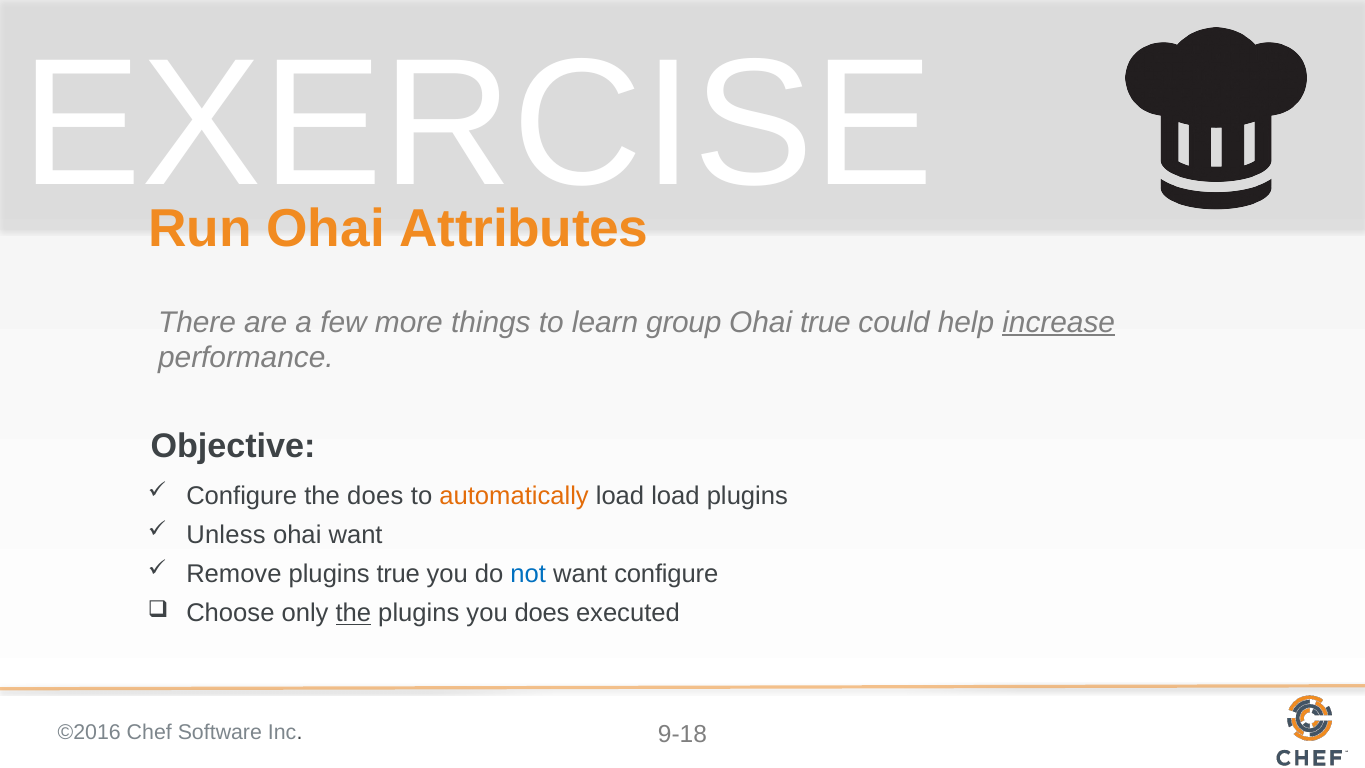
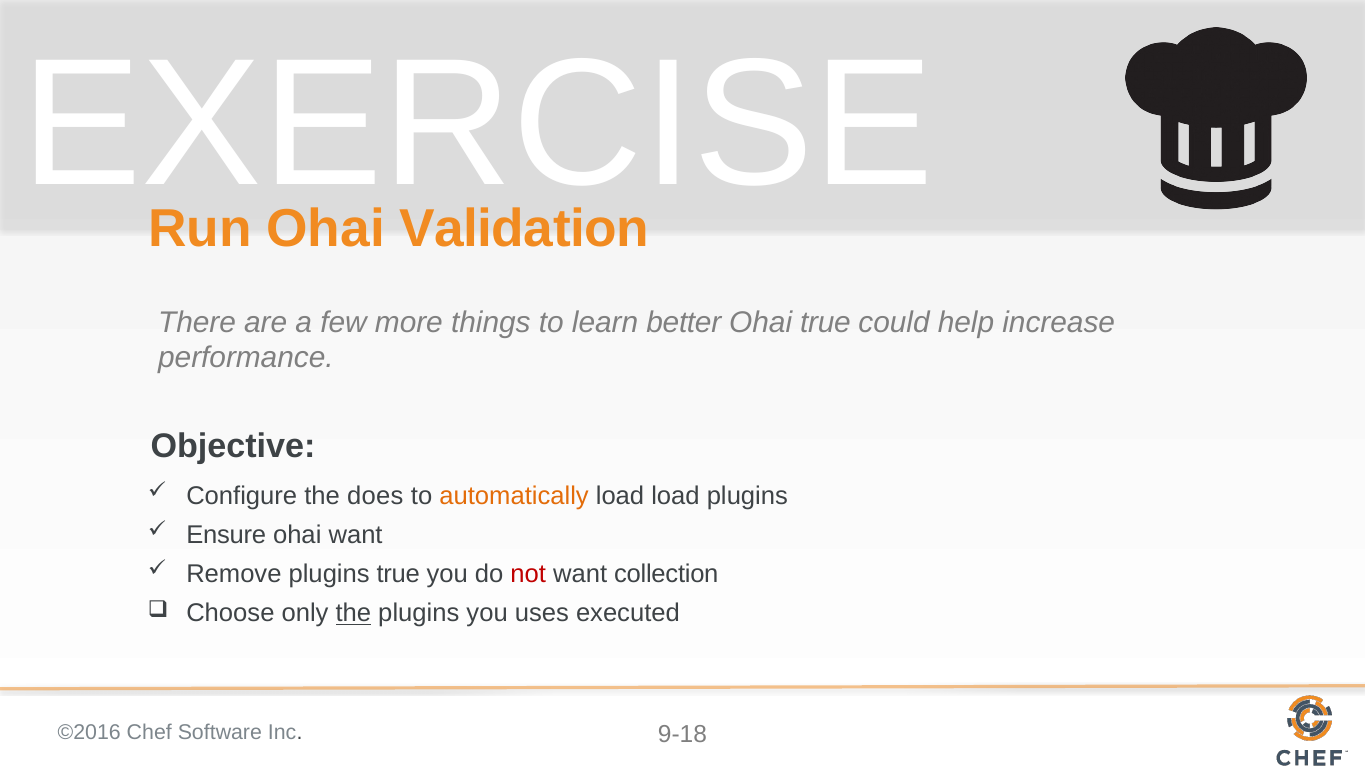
Attributes: Attributes -> Validation
group: group -> better
increase underline: present -> none
Unless: Unless -> Ensure
not colour: blue -> red
want configure: configure -> collection
you does: does -> uses
